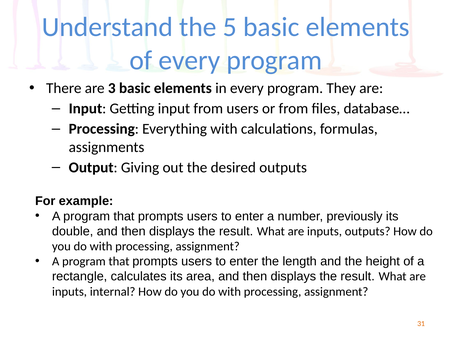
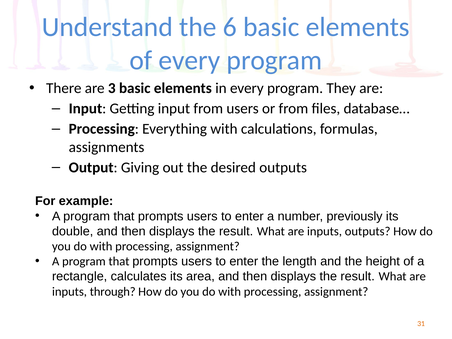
5: 5 -> 6
internal: internal -> through
